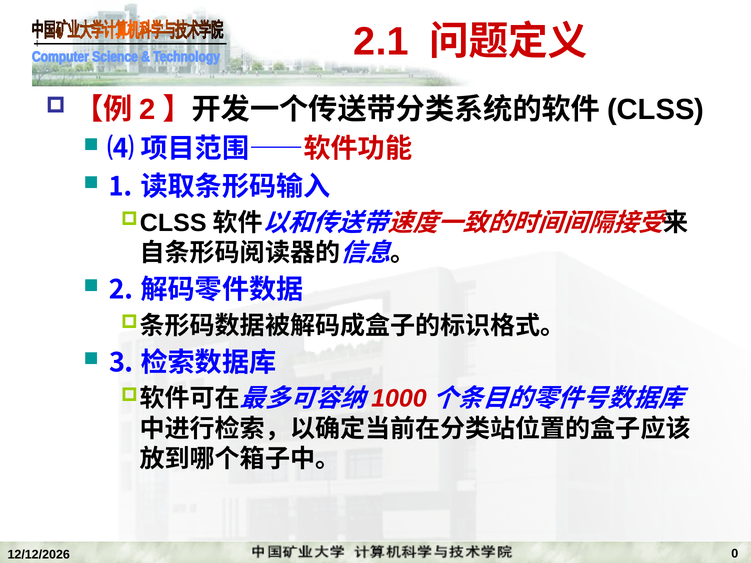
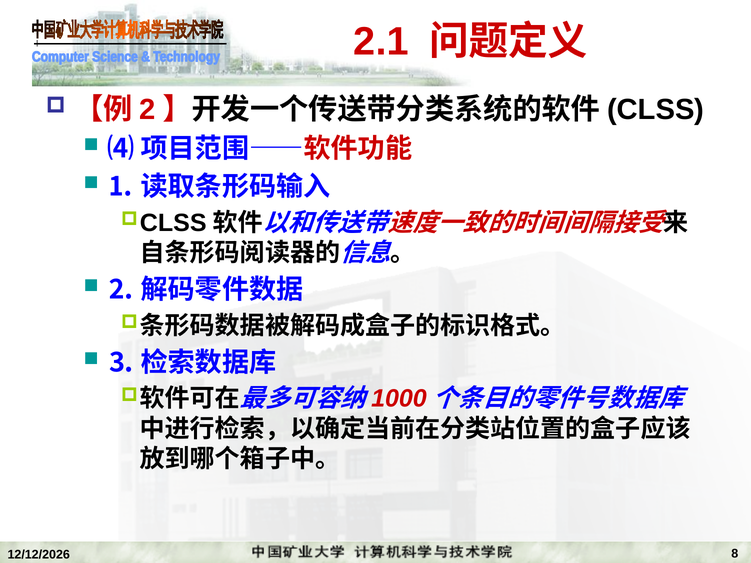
0: 0 -> 8
